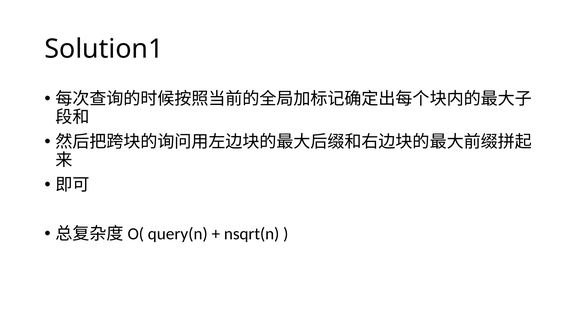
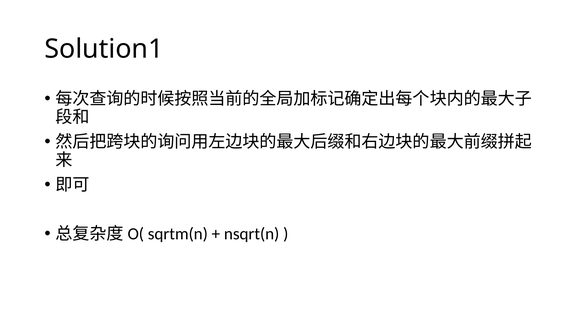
query(n: query(n -> sqrtm(n
